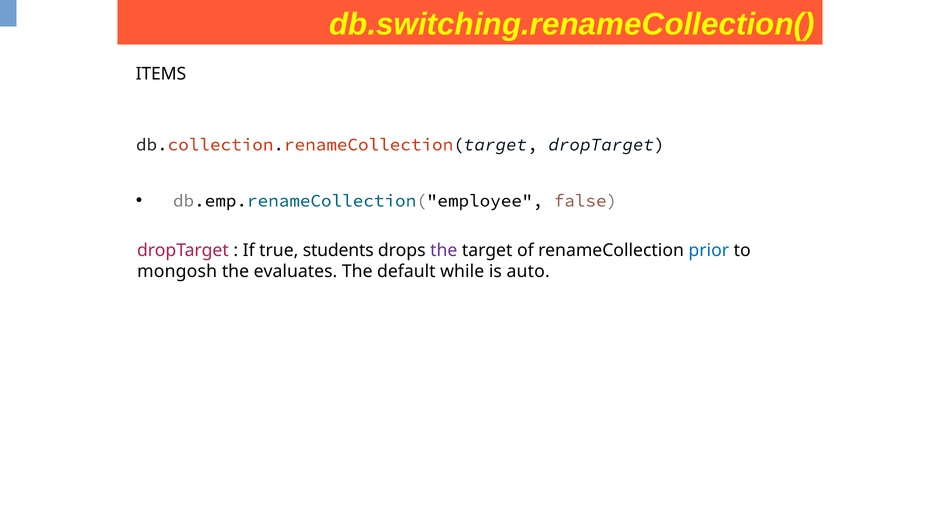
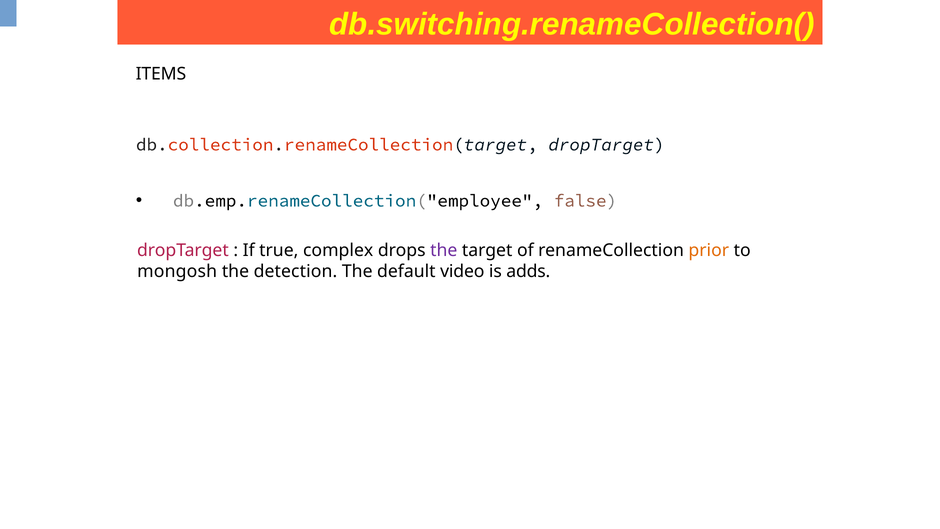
students: students -> complex
prior colour: blue -> orange
evaluates: evaluates -> detection
while: while -> video
auto: auto -> adds
